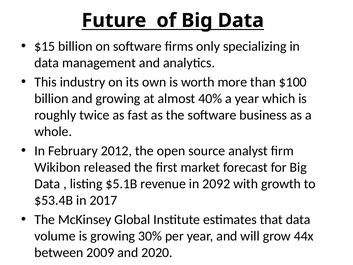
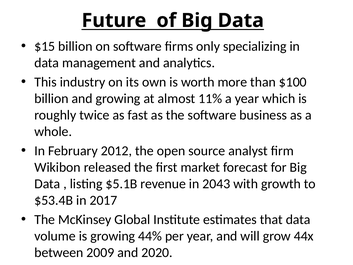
40%: 40% -> 11%
2092: 2092 -> 2043
30%: 30% -> 44%
